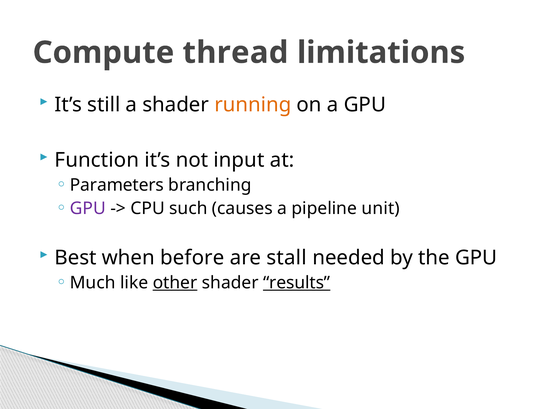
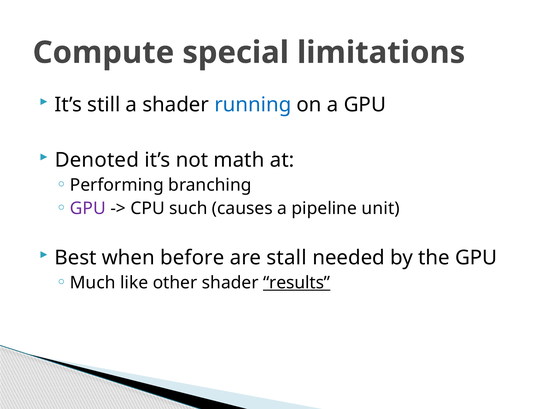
thread: thread -> special
running colour: orange -> blue
Function: Function -> Denoted
input: input -> math
Parameters: Parameters -> Performing
other underline: present -> none
